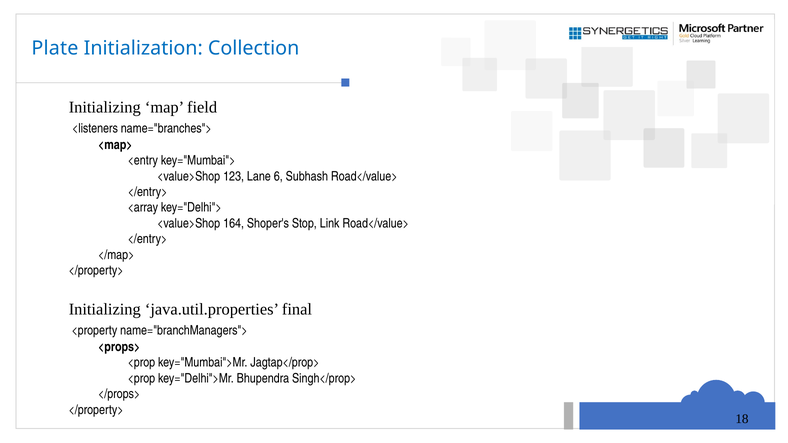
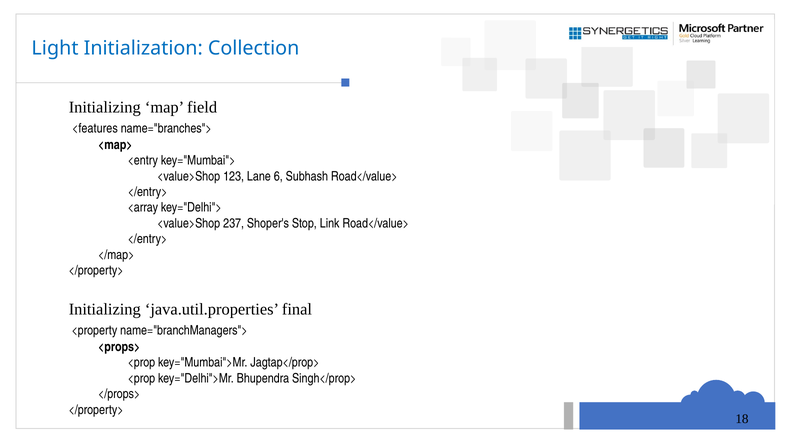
Plate: Plate -> Light
<listeners: <listeners -> <features
164: 164 -> 237
